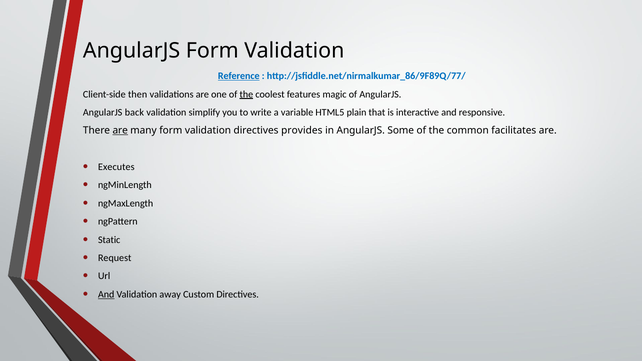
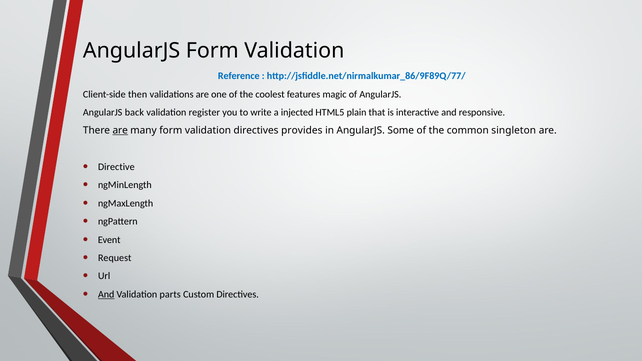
Reference underline: present -> none
the at (246, 94) underline: present -> none
simplify: simplify -> register
variable: variable -> injected
facilitates: facilitates -> singleton
Executes: Executes -> Directive
Static: Static -> Event
away: away -> parts
